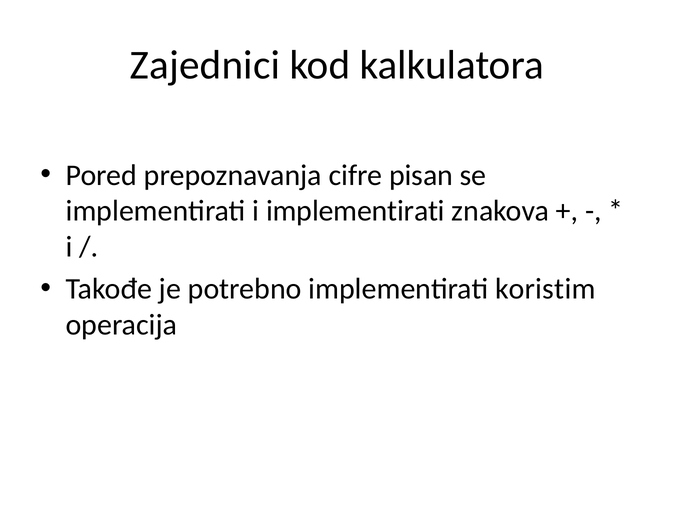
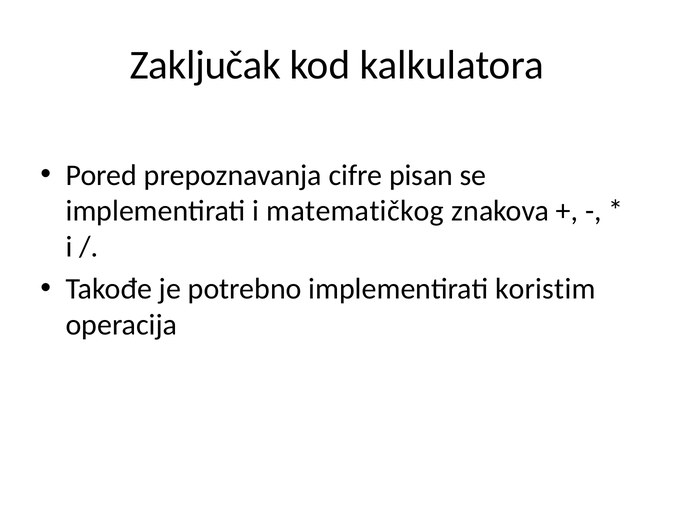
Zajednici: Zajednici -> Zaključak
i implementirati: implementirati -> matematičkog
